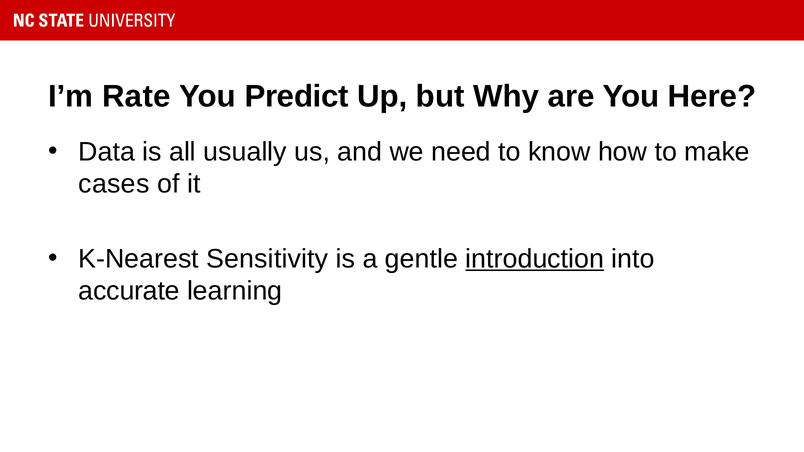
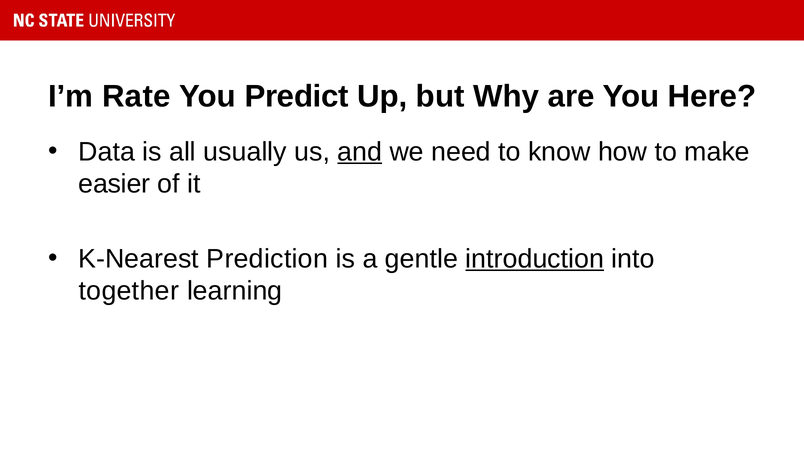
and underline: none -> present
cases: cases -> easier
Sensitivity: Sensitivity -> Prediction
accurate: accurate -> together
